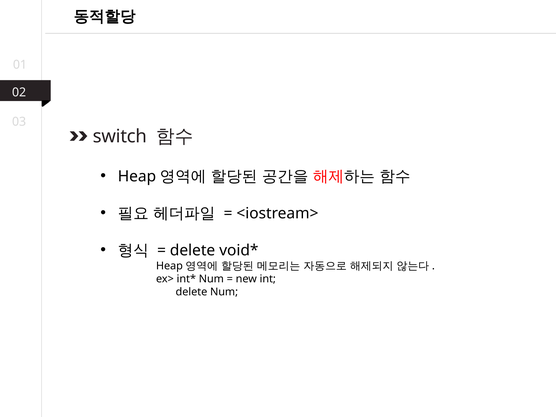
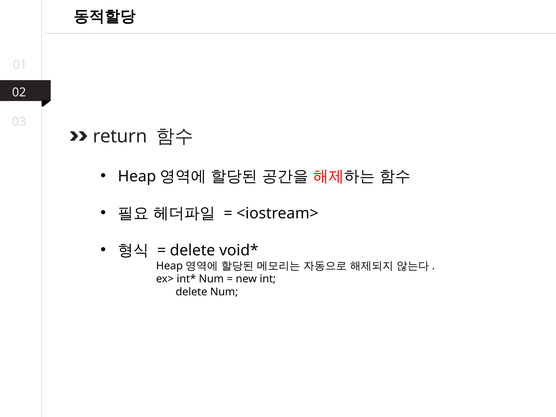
switch: switch -> return
